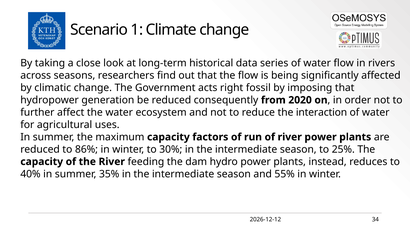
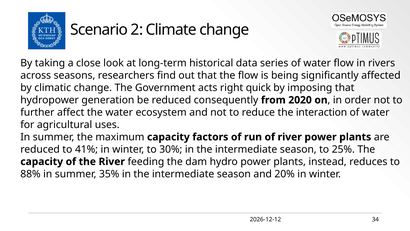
1: 1 -> 2
fossil: fossil -> quick
86%: 86% -> 41%
40%: 40% -> 88%
55%: 55% -> 20%
